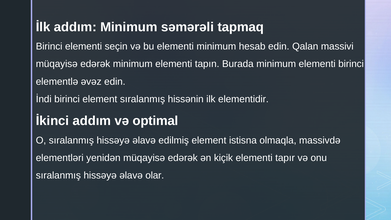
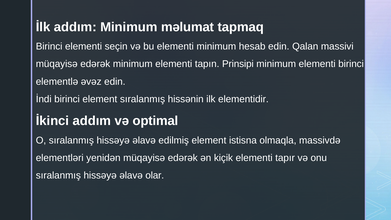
səmərəli: səmərəli -> məlumat
Burada: Burada -> Prinsipi
